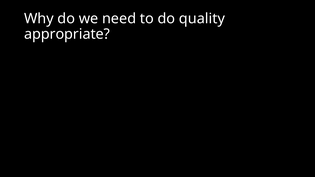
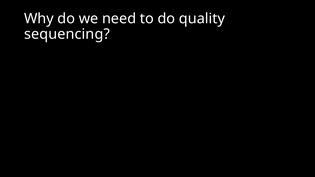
appropriate: appropriate -> sequencing
